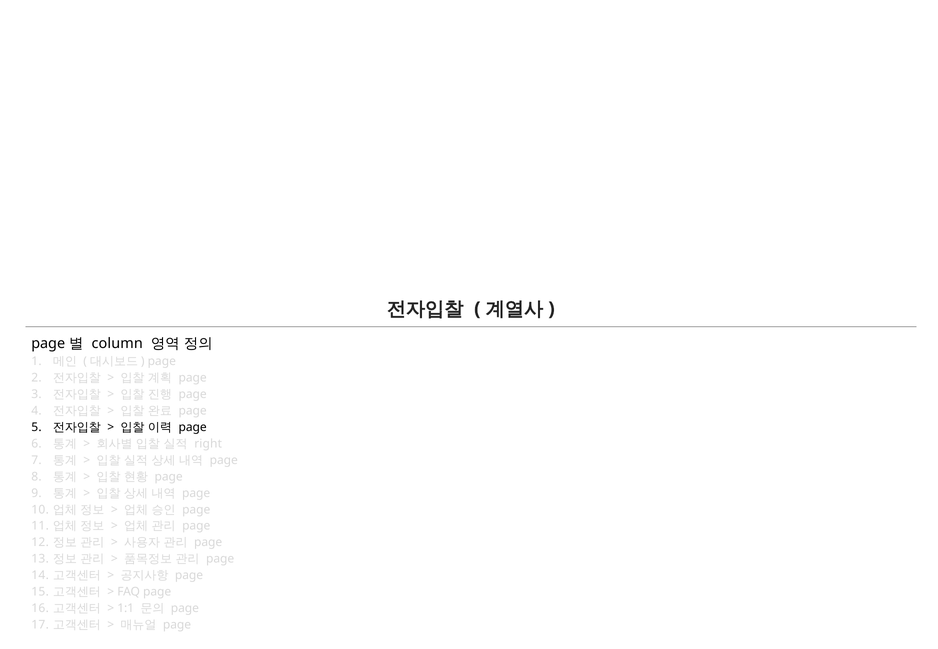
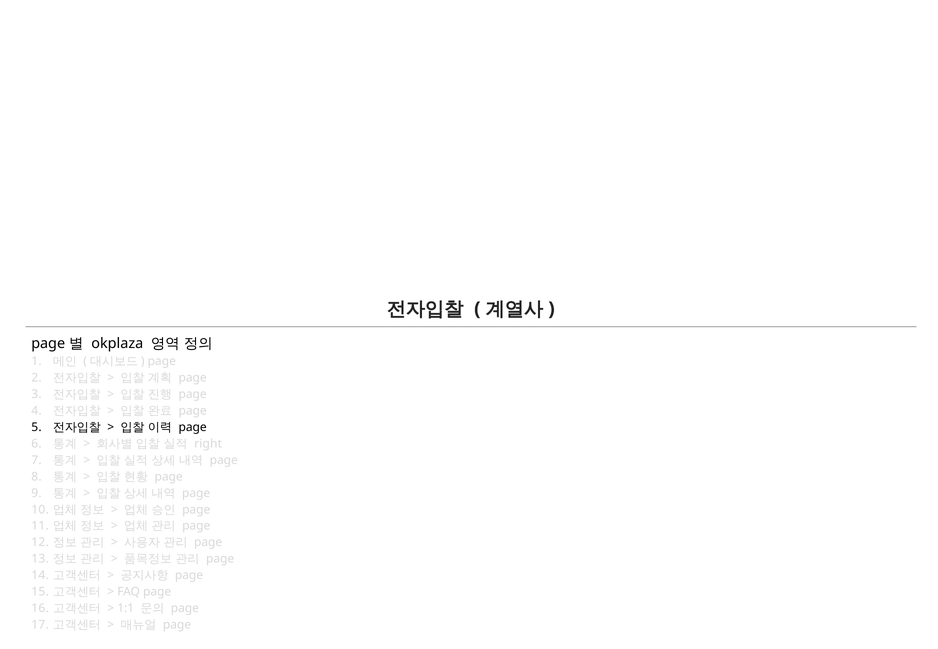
column: column -> okplaza
